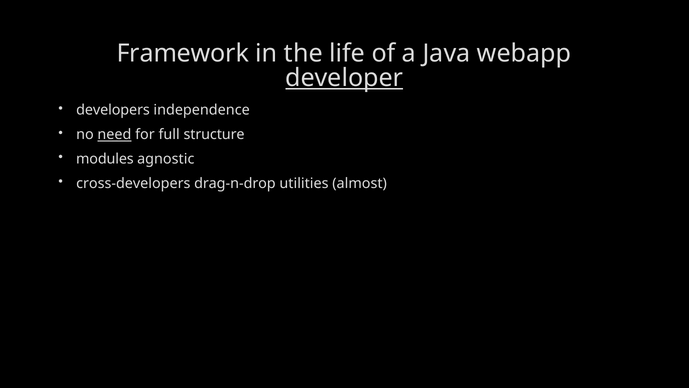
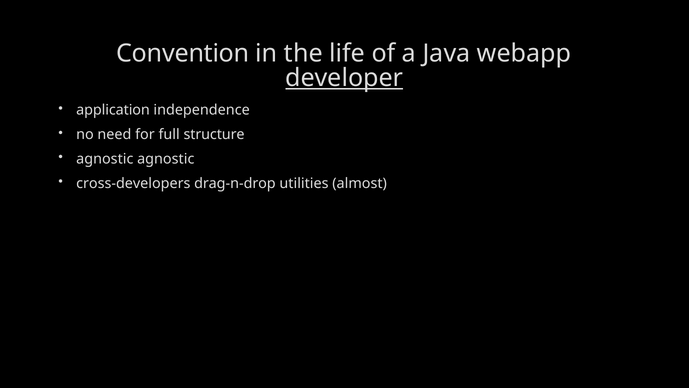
Framework: Framework -> Convention
developers: developers -> application
need underline: present -> none
modules at (105, 159): modules -> agnostic
